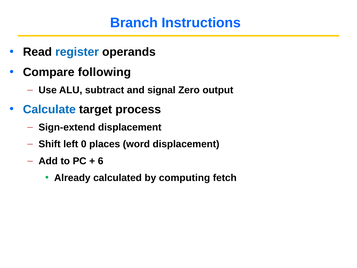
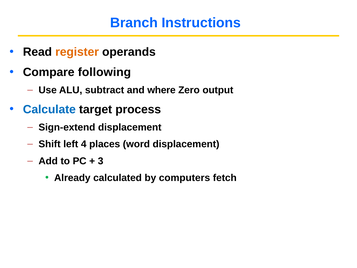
register colour: blue -> orange
signal: signal -> where
0: 0 -> 4
6: 6 -> 3
computing: computing -> computers
